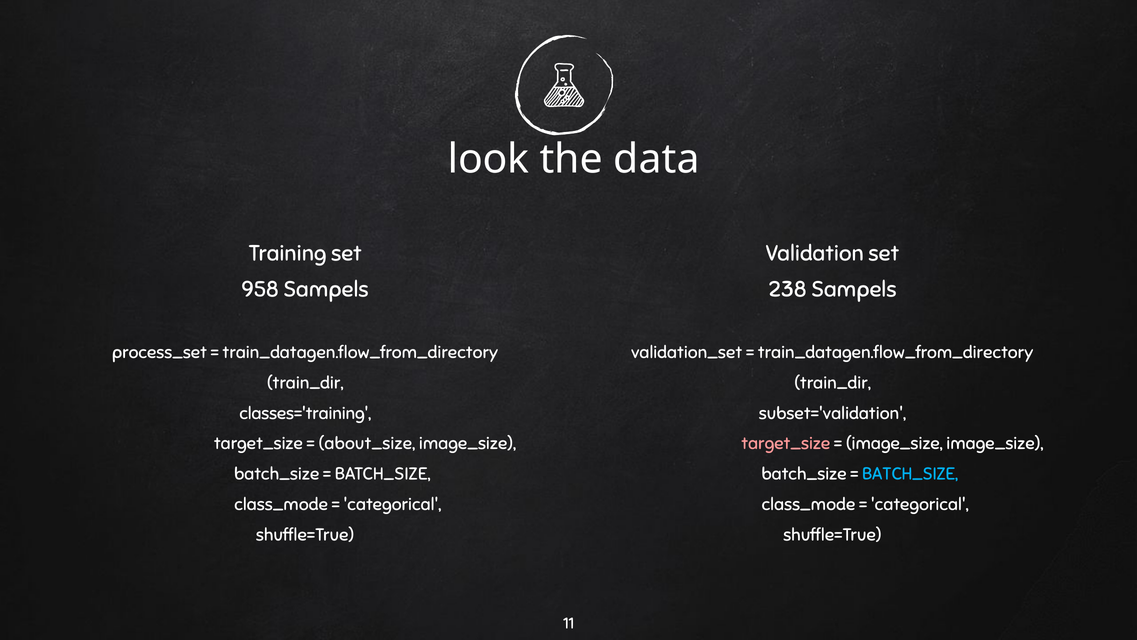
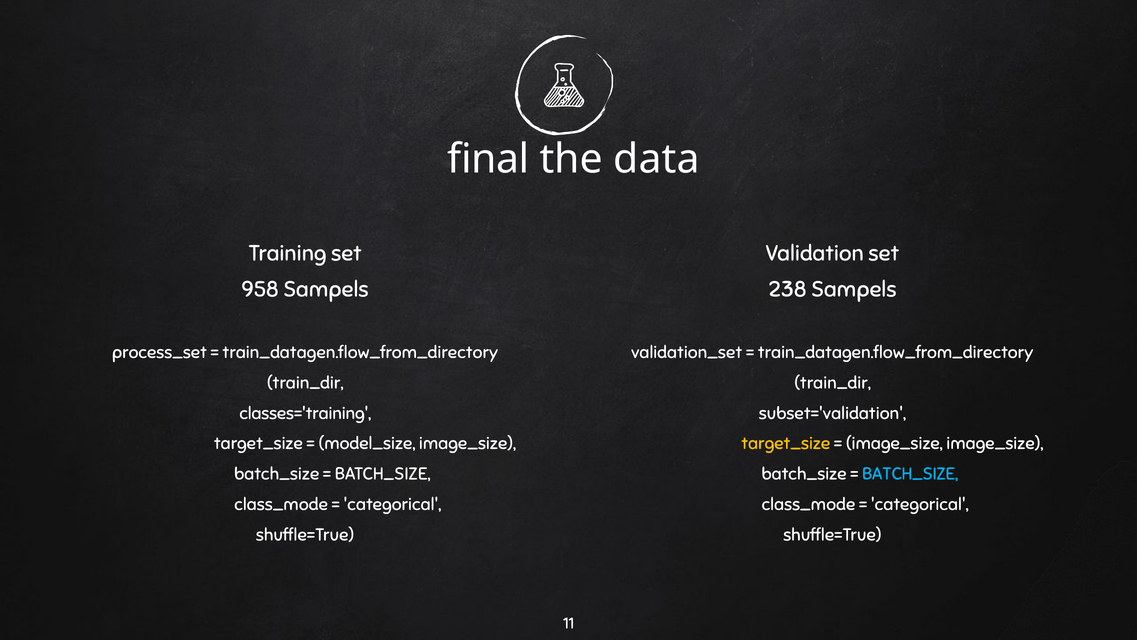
look: look -> final
about_size: about_size -> model_size
target_size at (786, 443) colour: pink -> yellow
